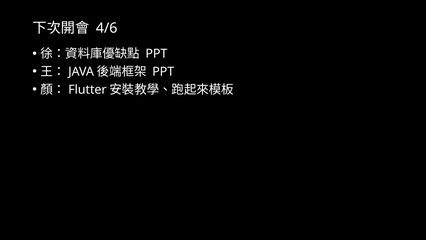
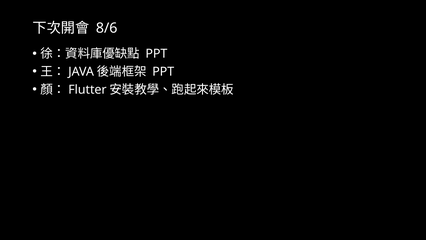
4/6: 4/6 -> 8/6
